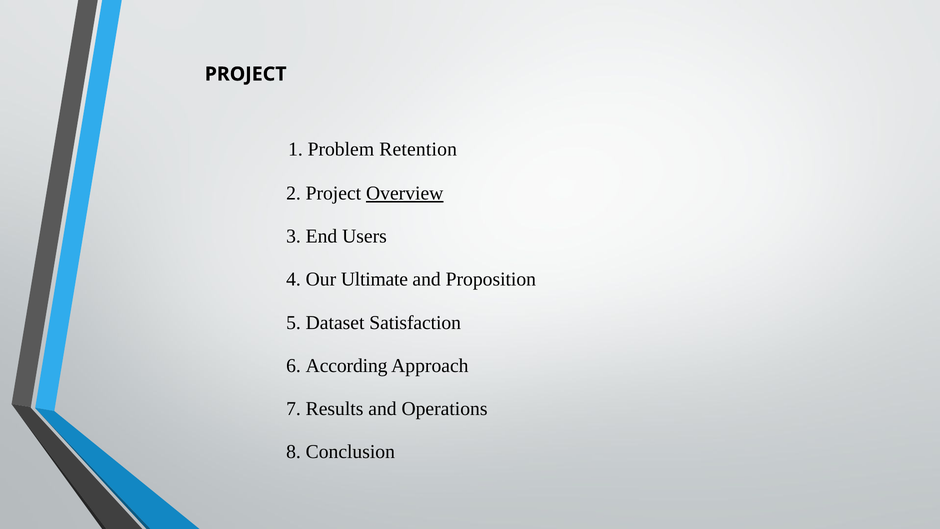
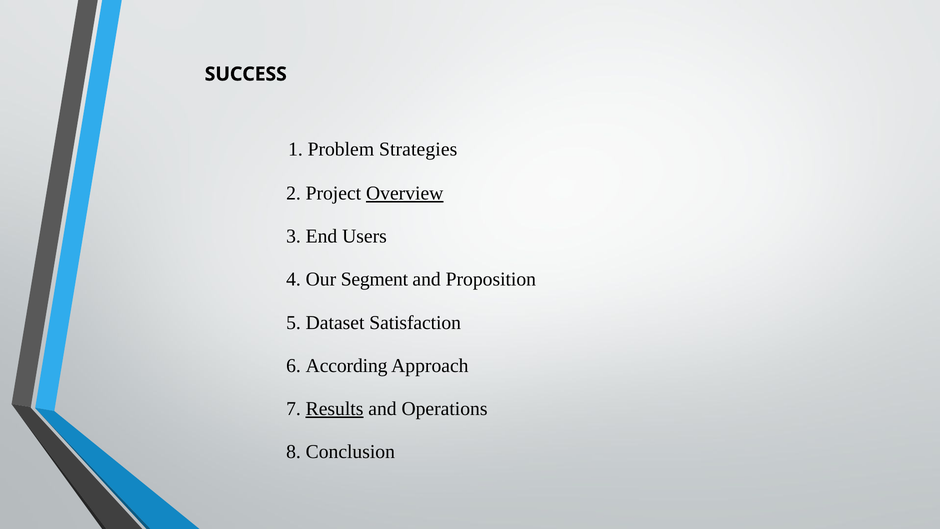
PROJECT at (246, 74): PROJECT -> SUCCESS
Retention: Retention -> Strategies
Ultimate: Ultimate -> Segment
Results underline: none -> present
